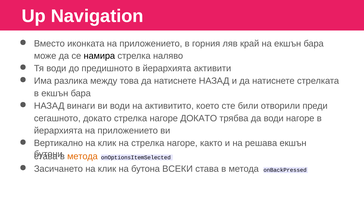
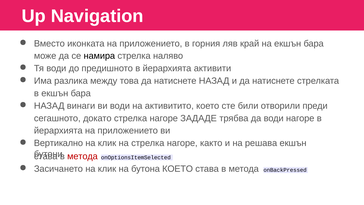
нагоре ДОКАТО: ДОКАТО -> ЗАДАДЕ
метода at (82, 156) colour: orange -> red
бутона ВСЕКИ: ВСЕКИ -> КОЕТО
